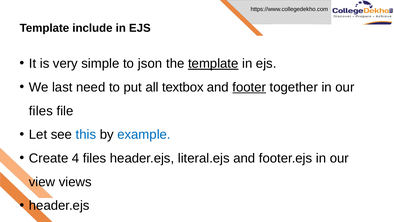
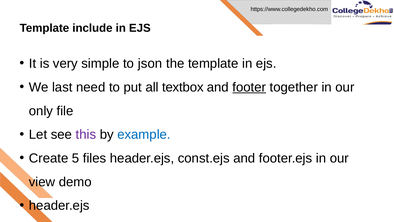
template at (213, 63) underline: present -> none
files at (41, 111): files -> only
this colour: blue -> purple
4: 4 -> 5
literal.ejs: literal.ejs -> const.ejs
views: views -> demo
